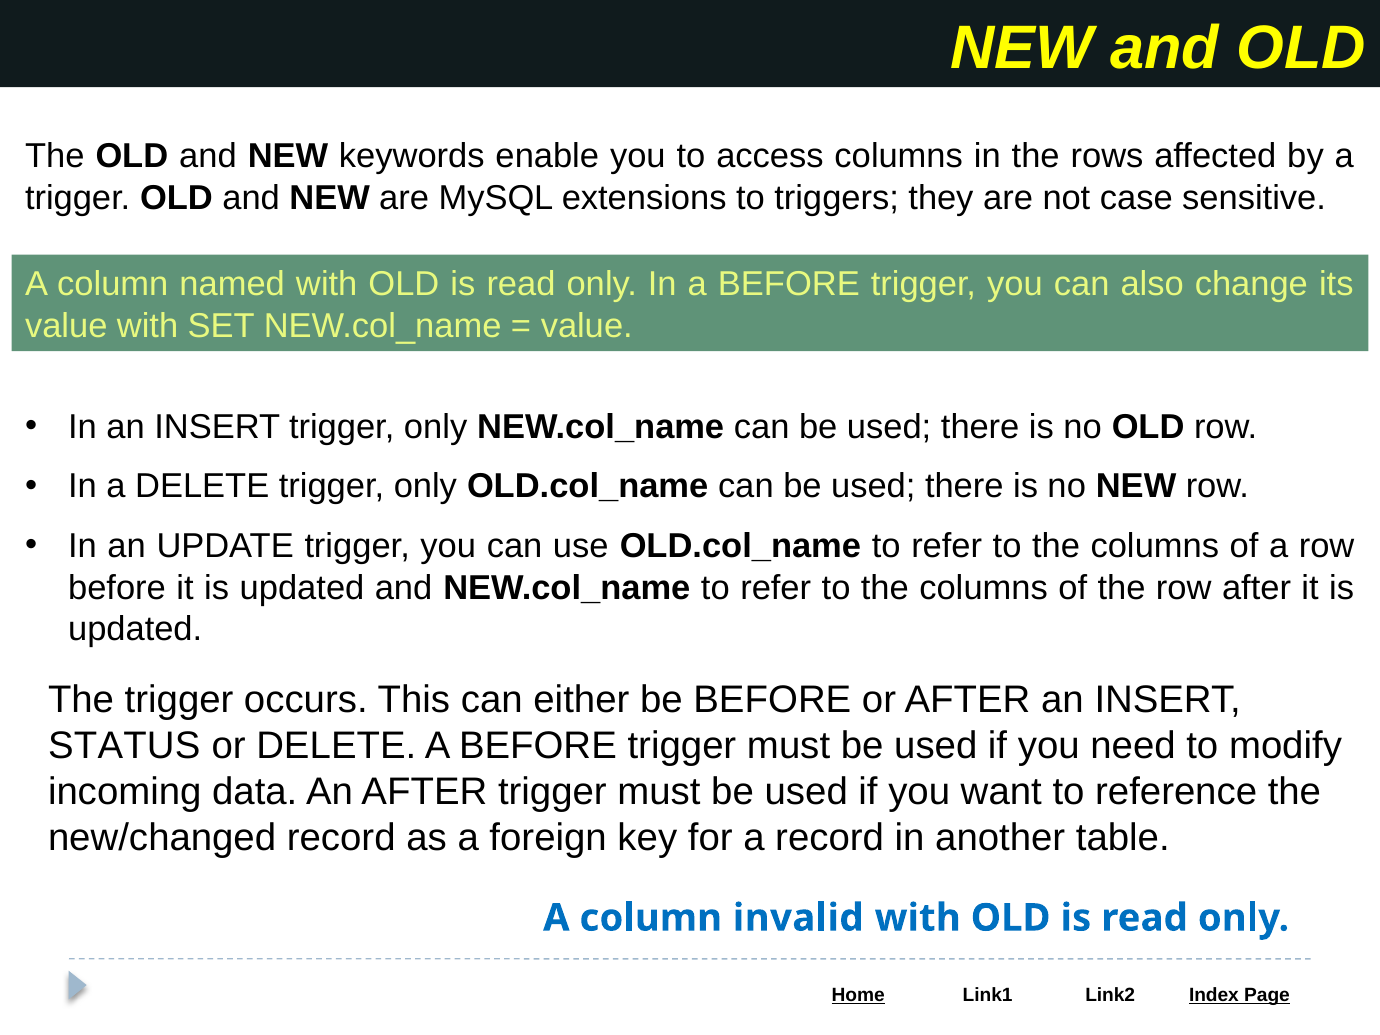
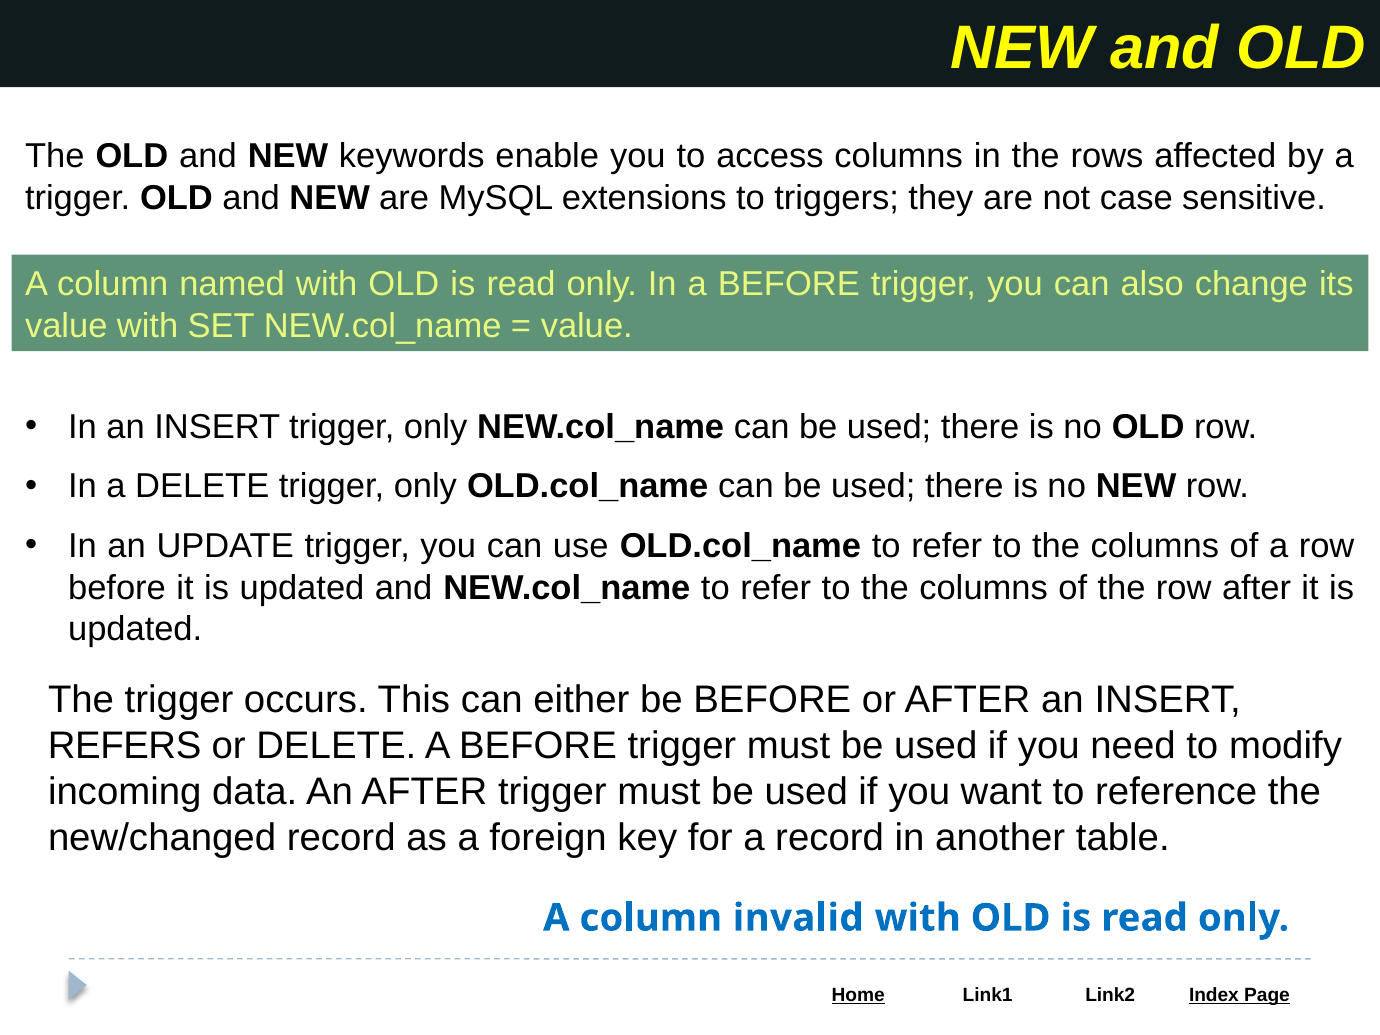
STATUS: STATUS -> REFERS
